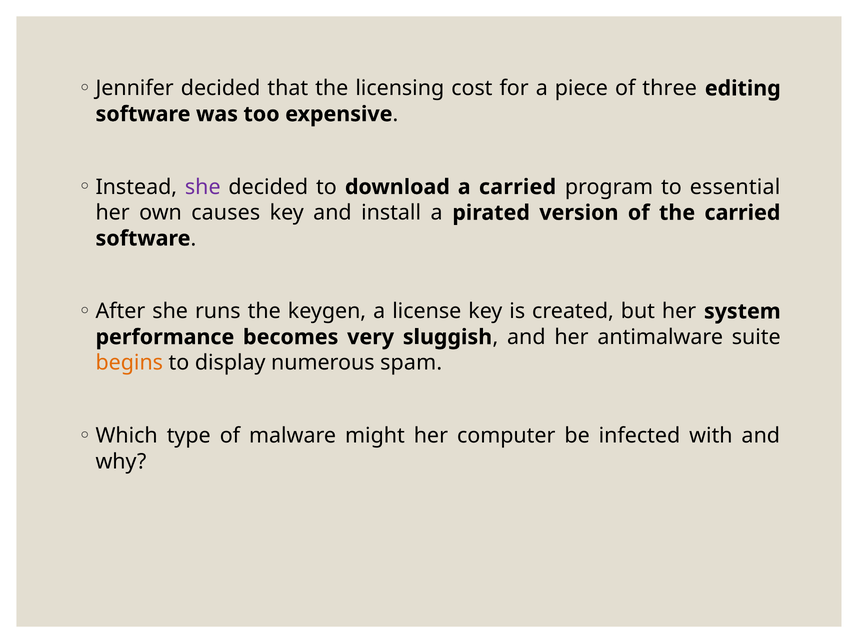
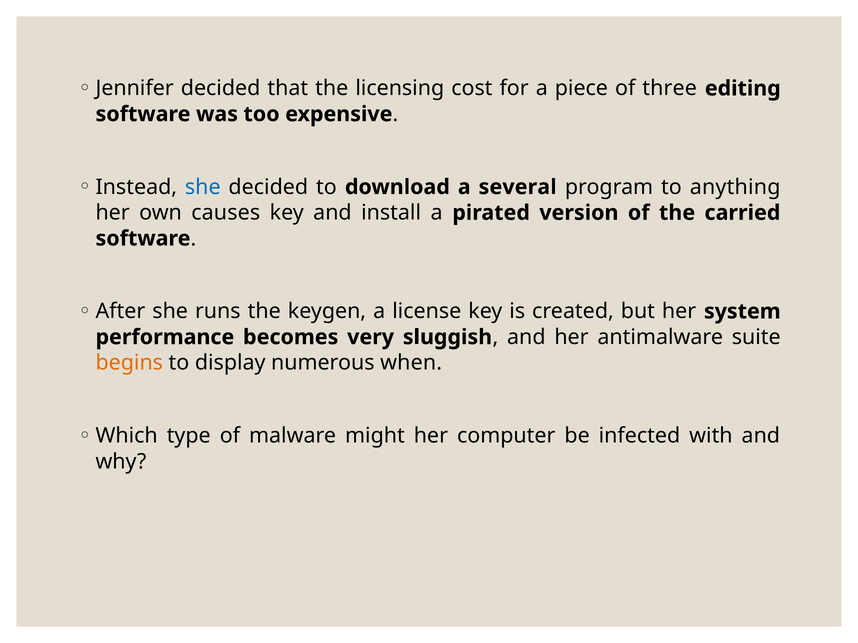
she at (203, 187) colour: purple -> blue
a carried: carried -> several
essential: essential -> anything
spam: spam -> when
